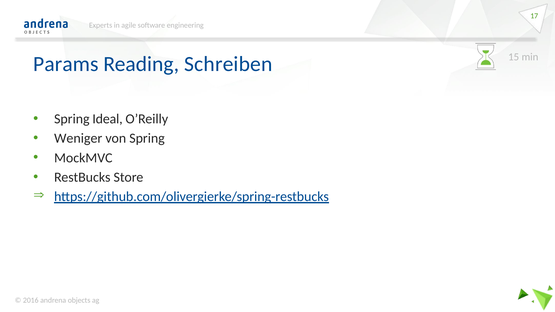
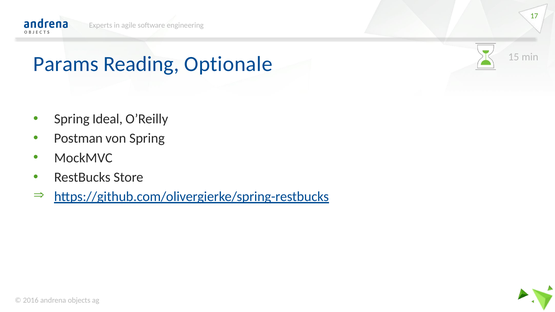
Schreiben: Schreiben -> Optionale
Weniger: Weniger -> Postman
